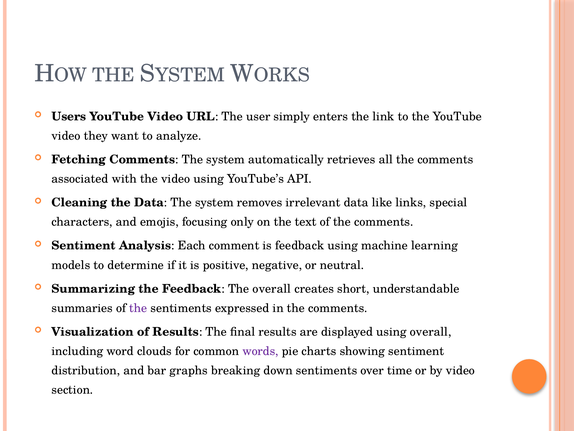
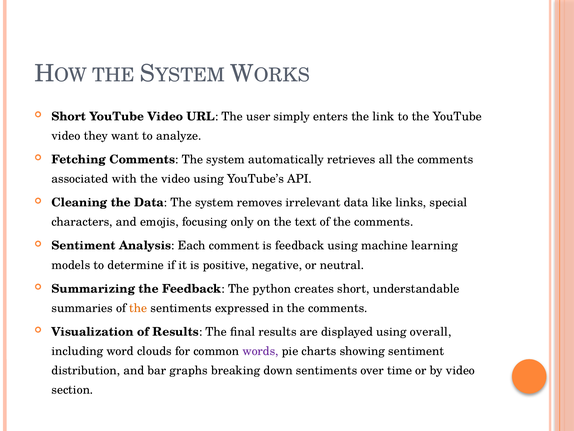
Users at (69, 116): Users -> Short
The overall: overall -> python
the at (138, 308) colour: purple -> orange
